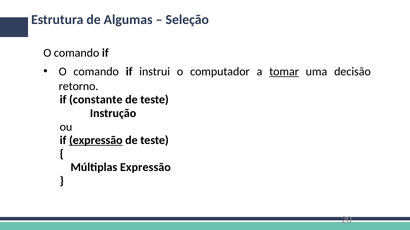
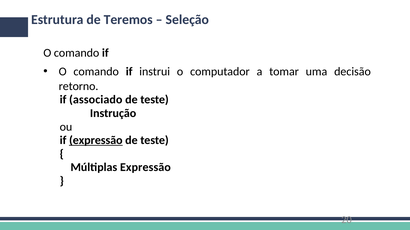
Algumas: Algumas -> Teremos
tomar underline: present -> none
constante: constante -> associado
